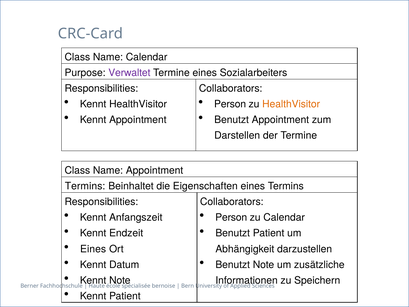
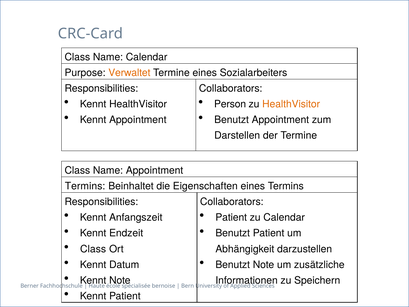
Verwaltet colour: purple -> orange
Person at (231, 217): Person -> Patient
Eines at (93, 249): Eines -> Class
